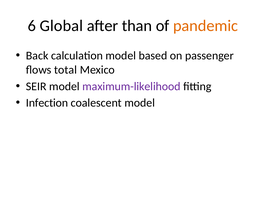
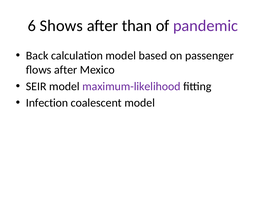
Global: Global -> Shows
pandemic colour: orange -> purple
flows total: total -> after
